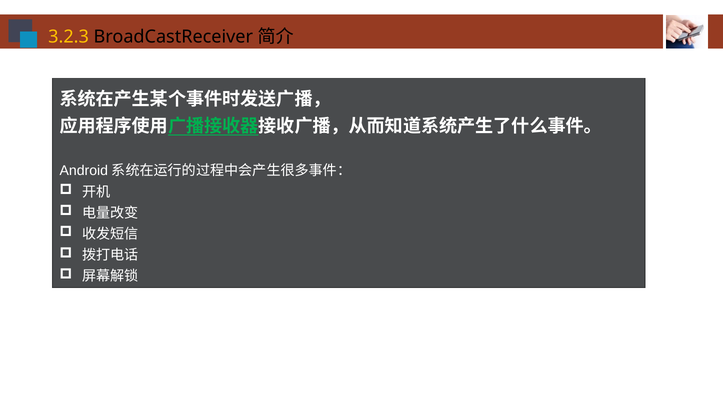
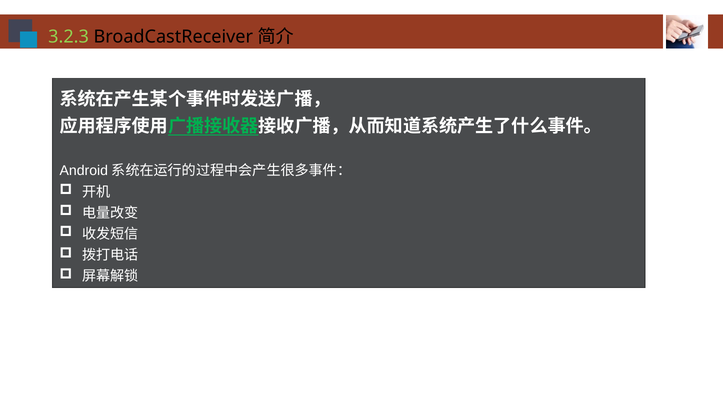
3.2.3 colour: yellow -> light green
